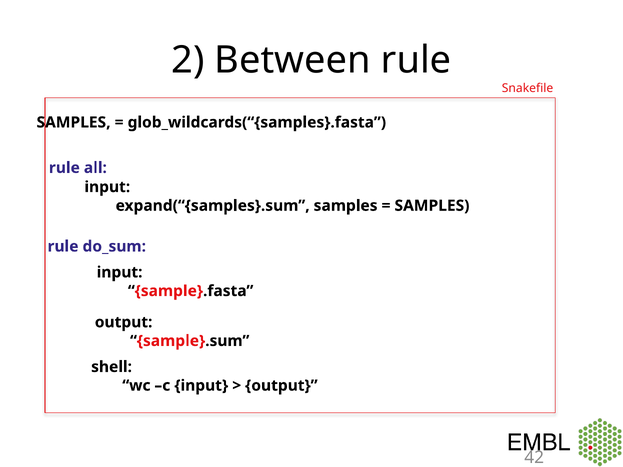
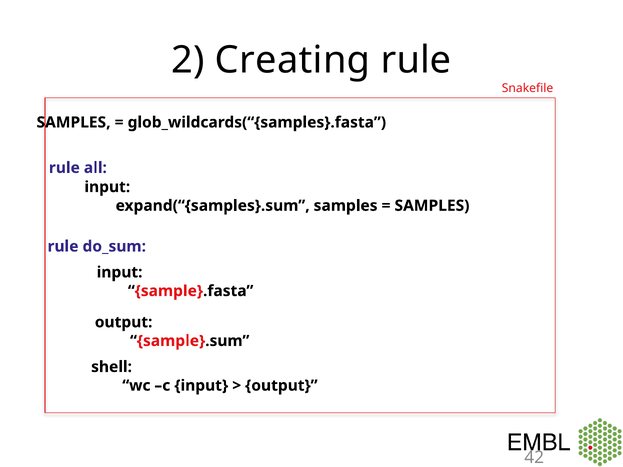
Between: Between -> Creating
